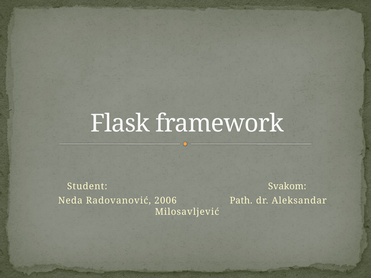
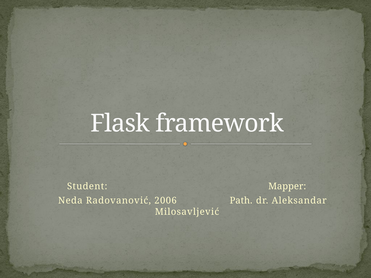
Svakom: Svakom -> Mapper
